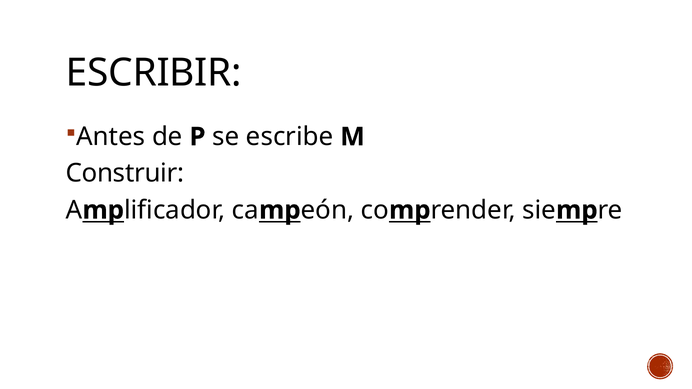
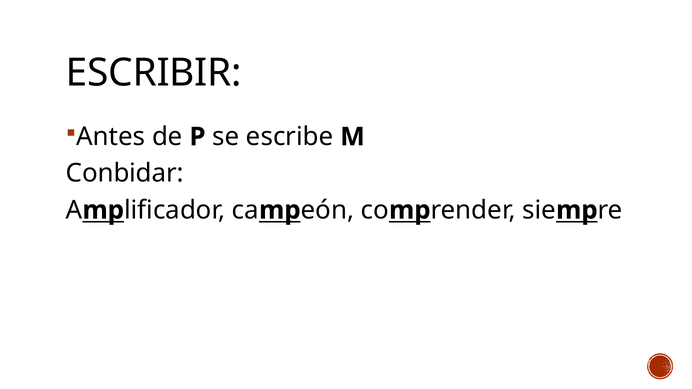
Construir: Construir -> Conbidar
